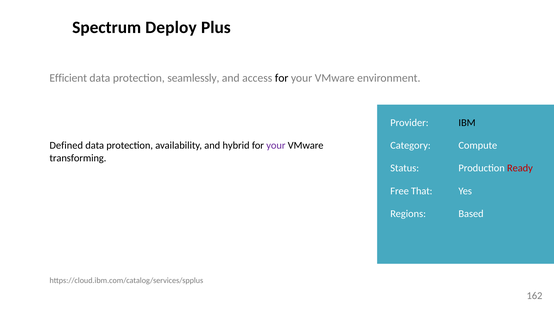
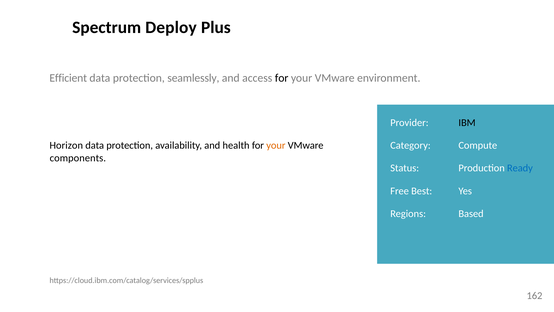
Defined: Defined -> Horizon
hybrid: hybrid -> health
your at (276, 145) colour: purple -> orange
transforming: transforming -> components
Ready colour: red -> blue
That: That -> Best
